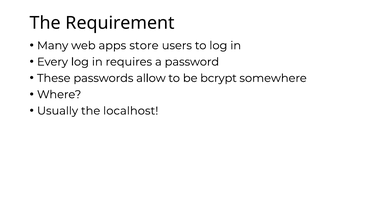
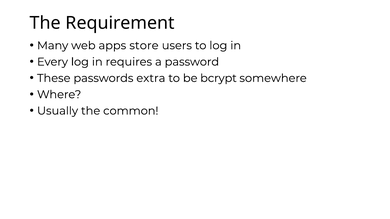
allow: allow -> extra
localhost: localhost -> common
